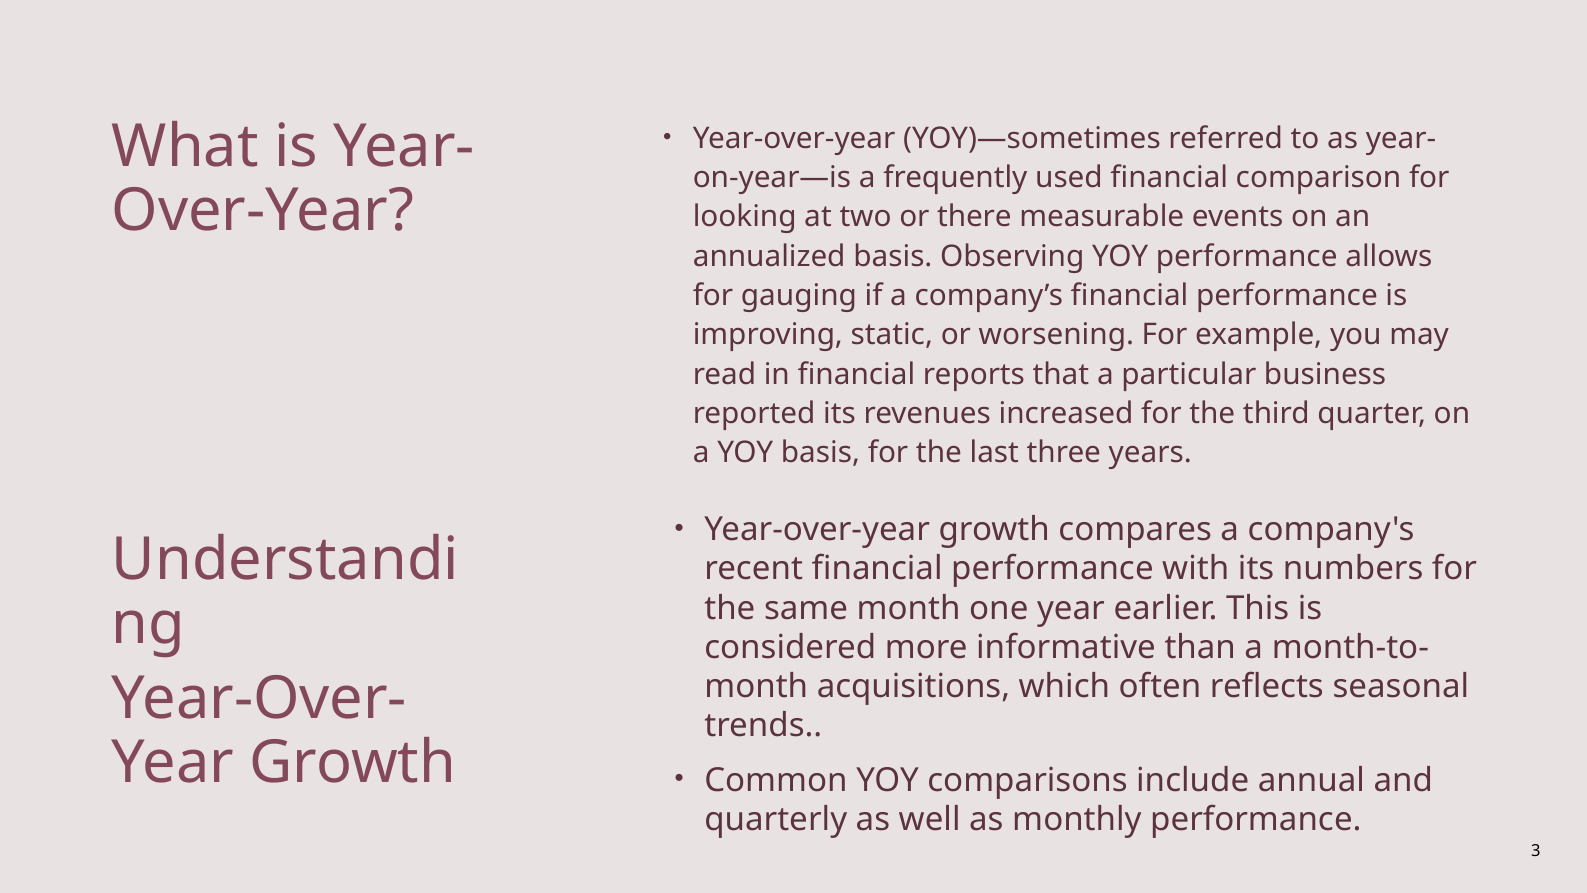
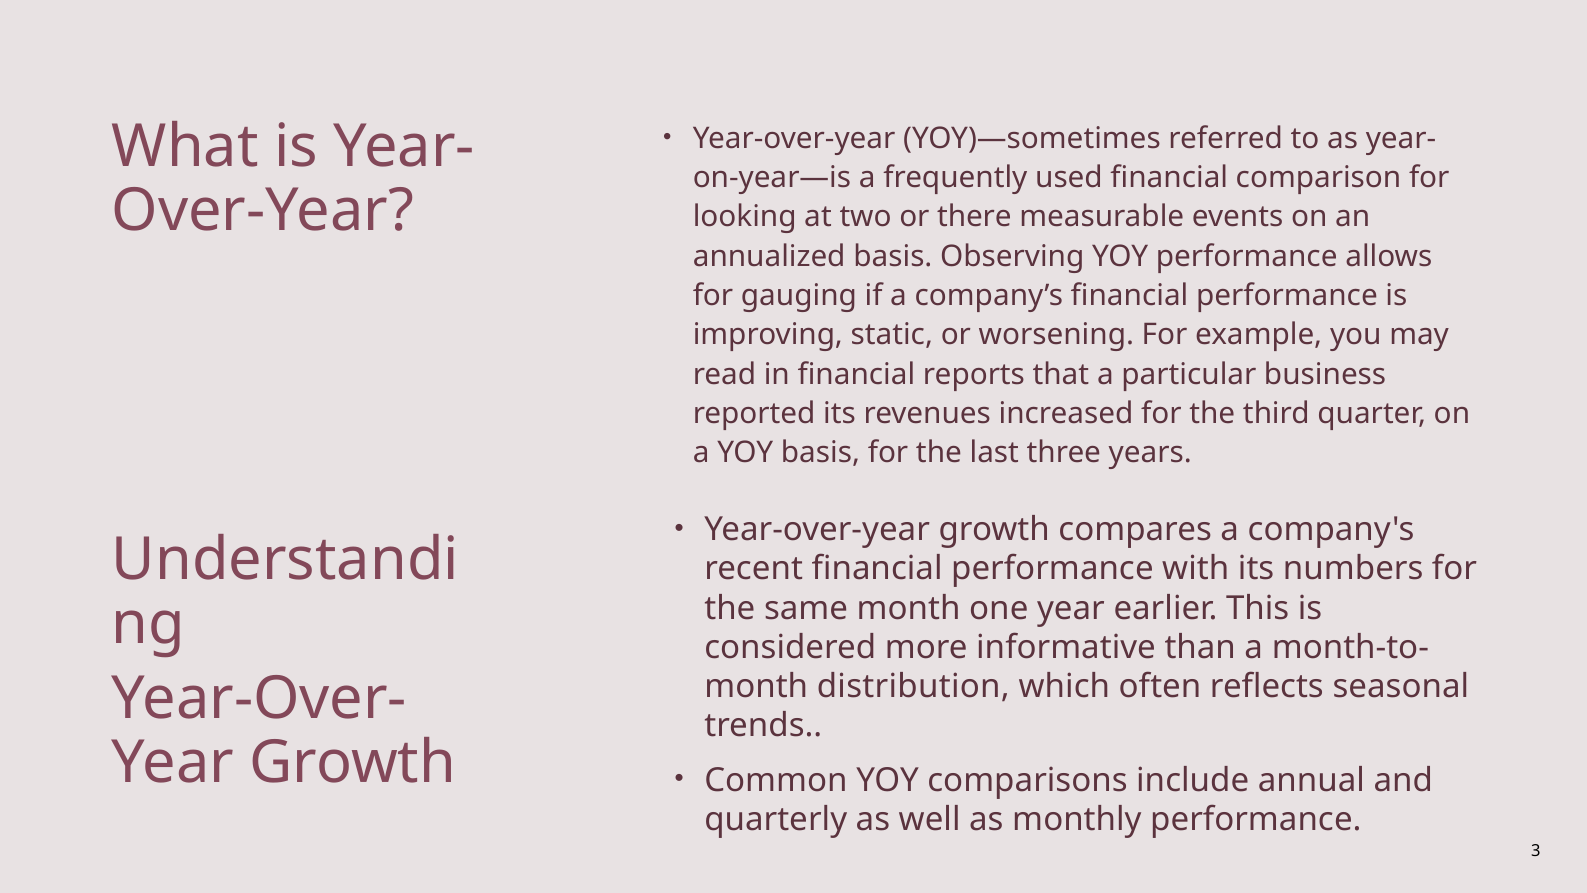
acquisitions: acquisitions -> distribution
